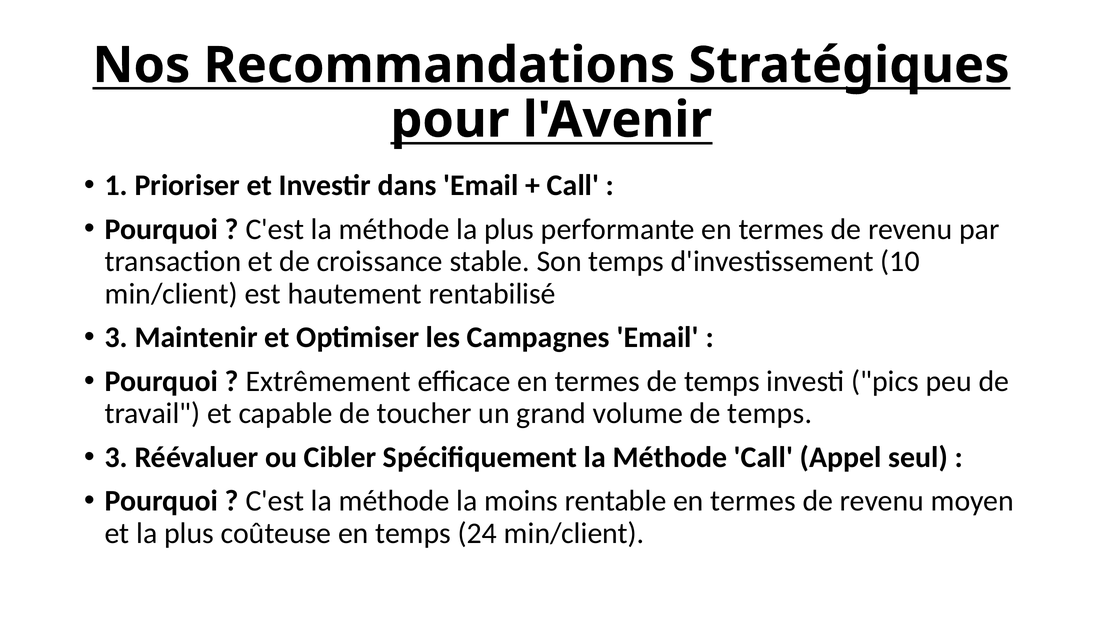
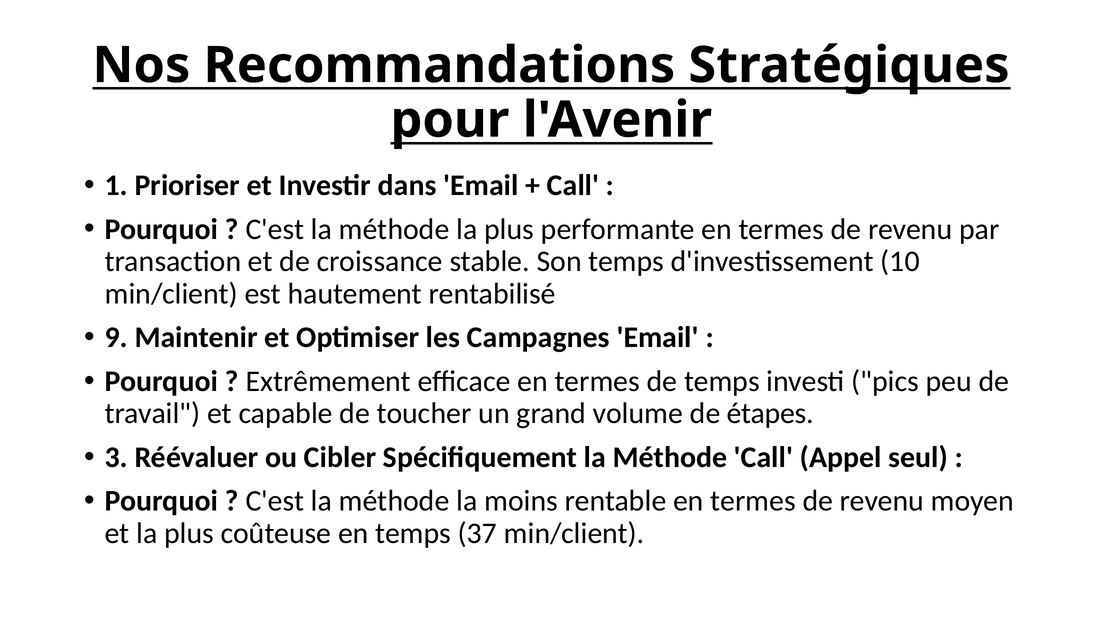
3 at (116, 337): 3 -> 9
volume de temps: temps -> étapes
24: 24 -> 37
